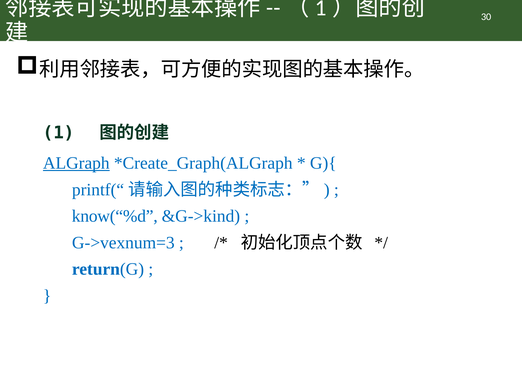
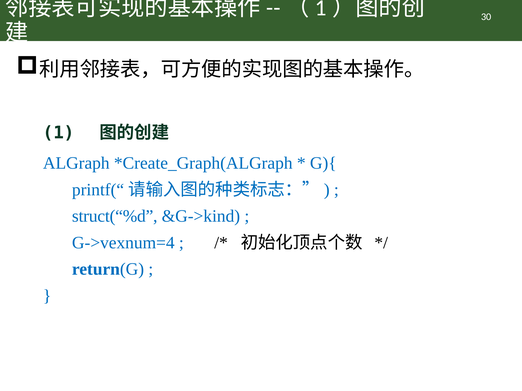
ALGraph underline: present -> none
know(“%d: know(“%d -> struct(“%d
G->vexnum=3: G->vexnum=3 -> G->vexnum=4
